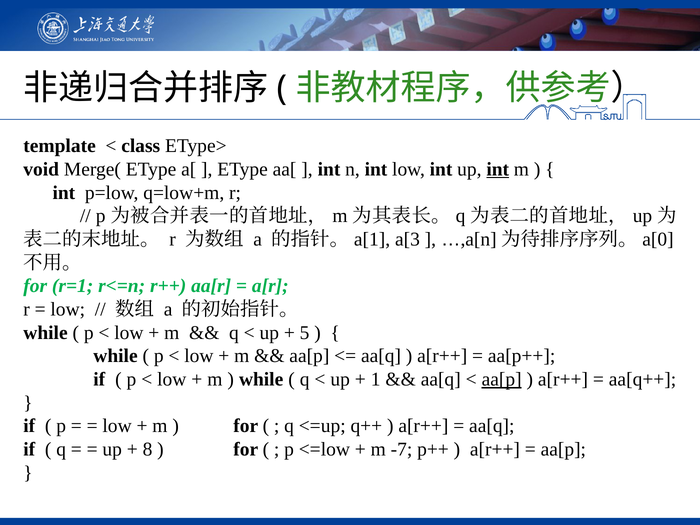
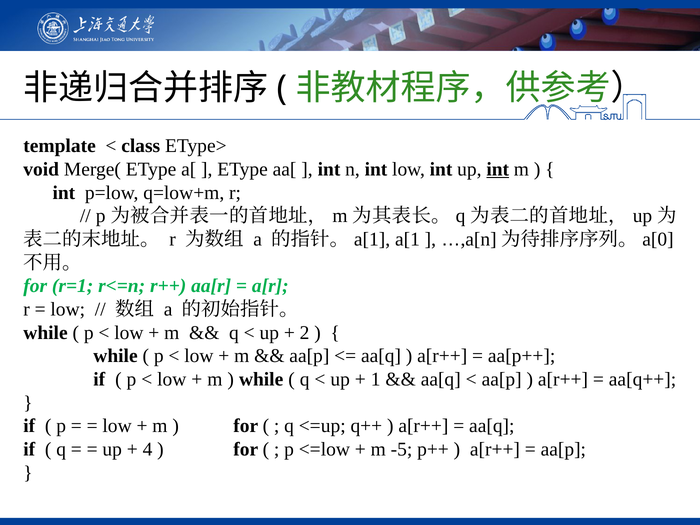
a[3: a[3 -> a[1
5: 5 -> 2
aa[p at (502, 379) underline: present -> none
8: 8 -> 4
-7: -7 -> -5
